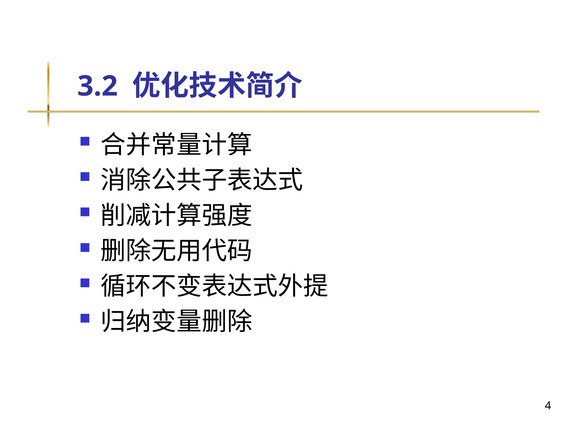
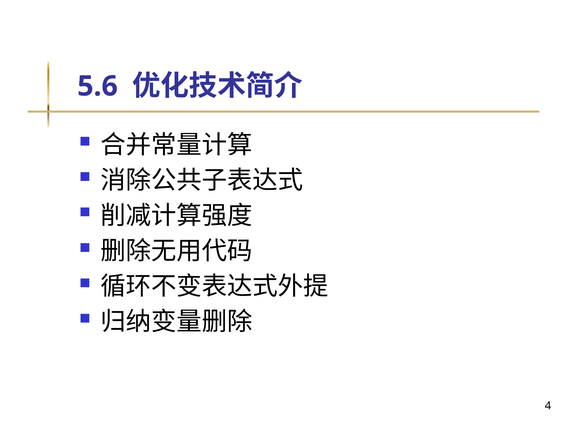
3.2: 3.2 -> 5.6
